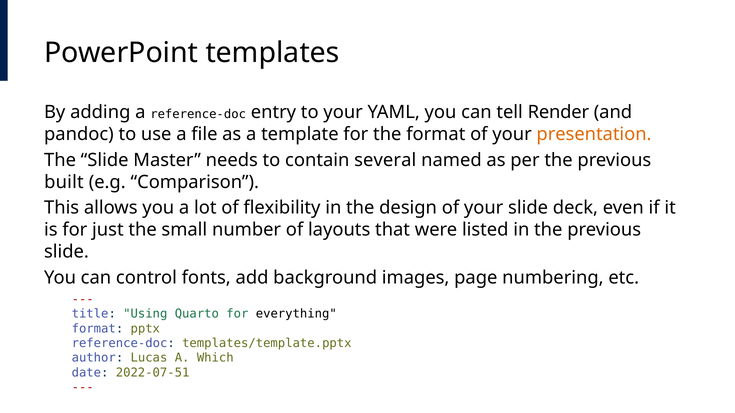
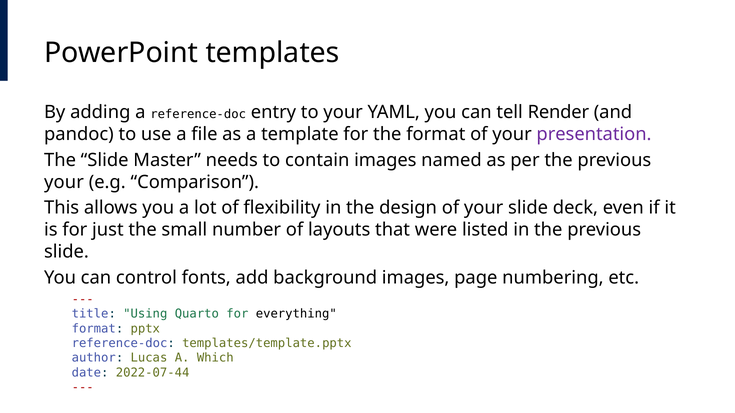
presentation colour: orange -> purple
contain several: several -> images
built at (64, 182): built -> your
2022-07-51: 2022-07-51 -> 2022-07-44
